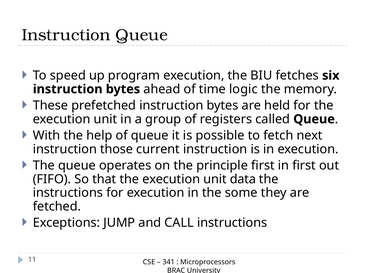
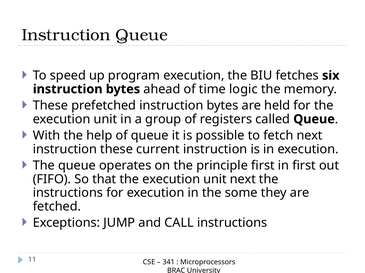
instruction those: those -> these
unit data: data -> next
